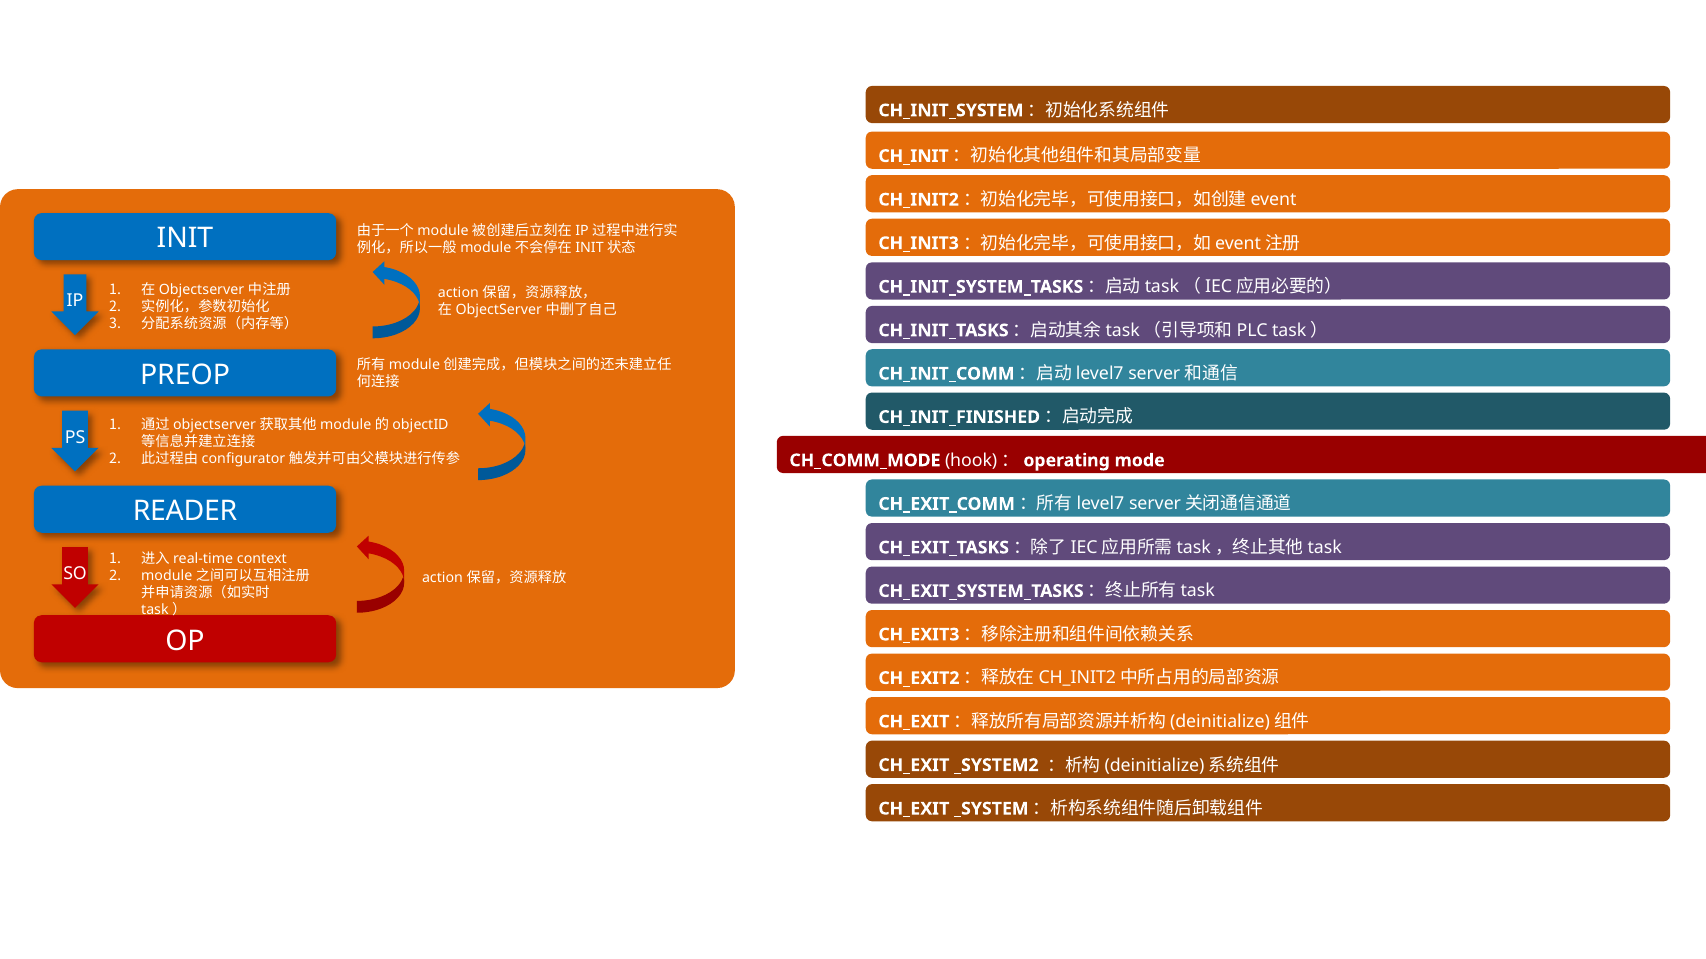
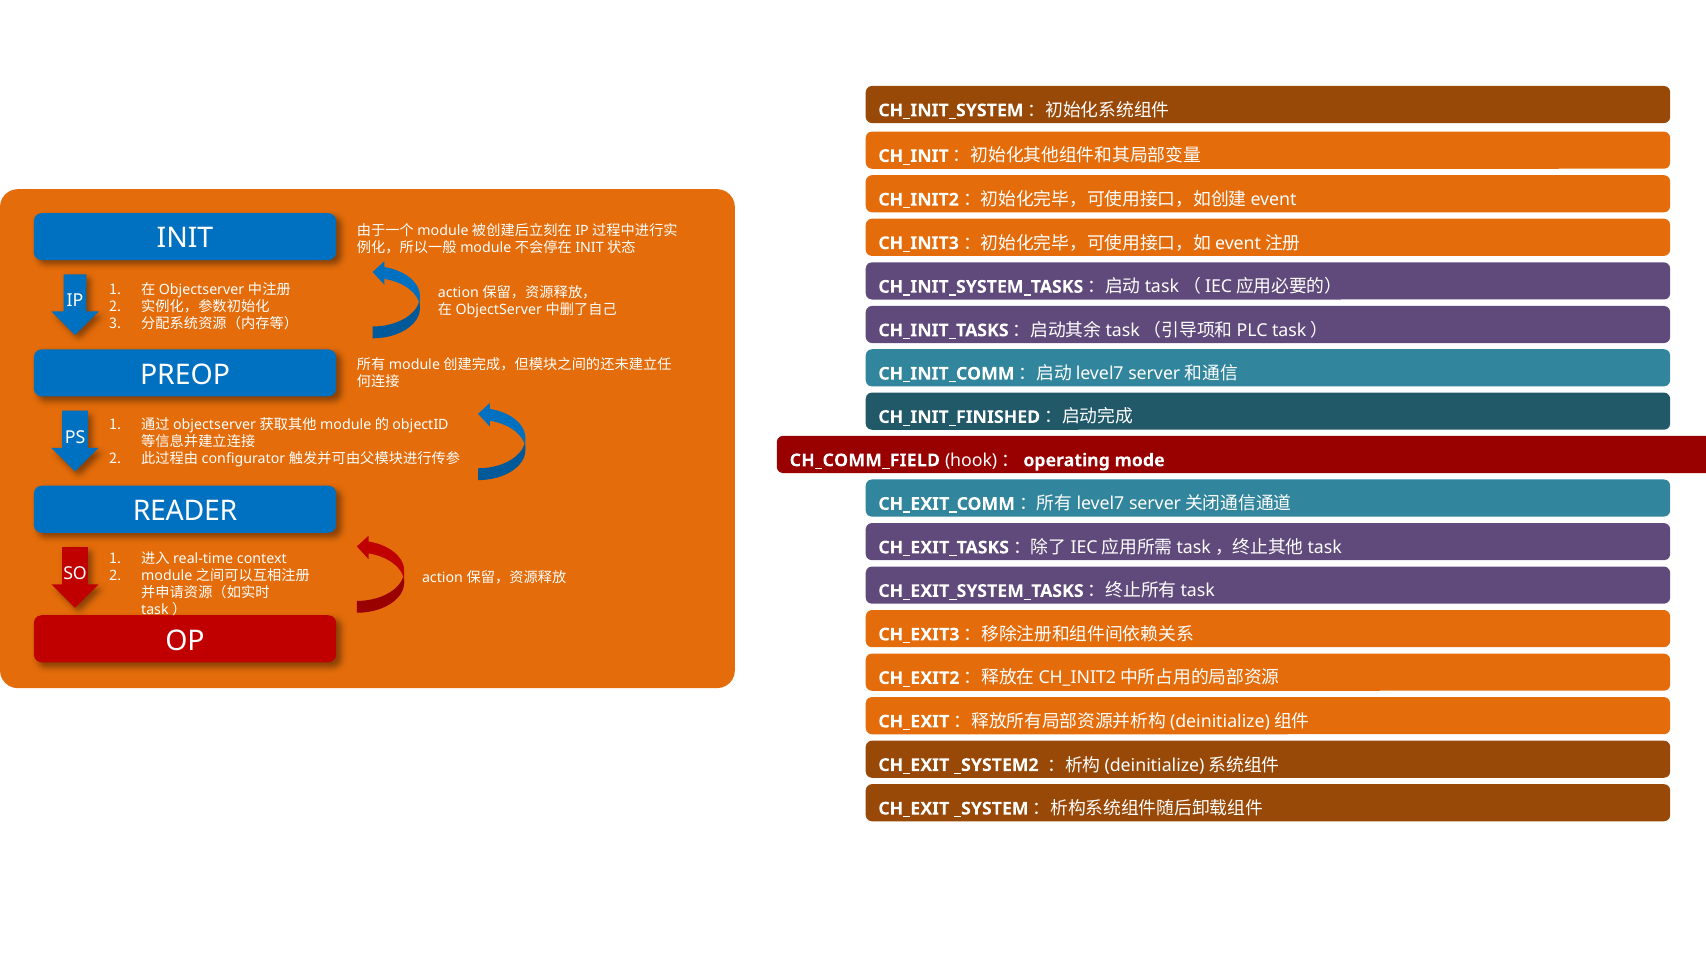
CH_COMM_MODE: CH_COMM_MODE -> CH_COMM_FIELD
